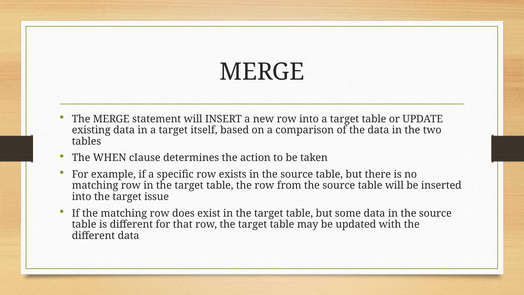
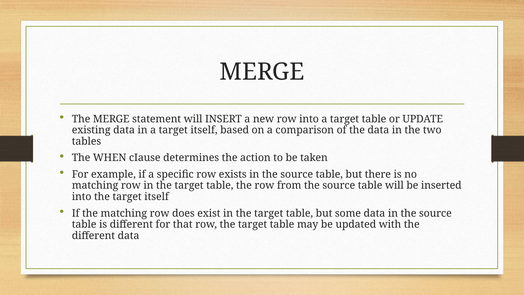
the target issue: issue -> itself
